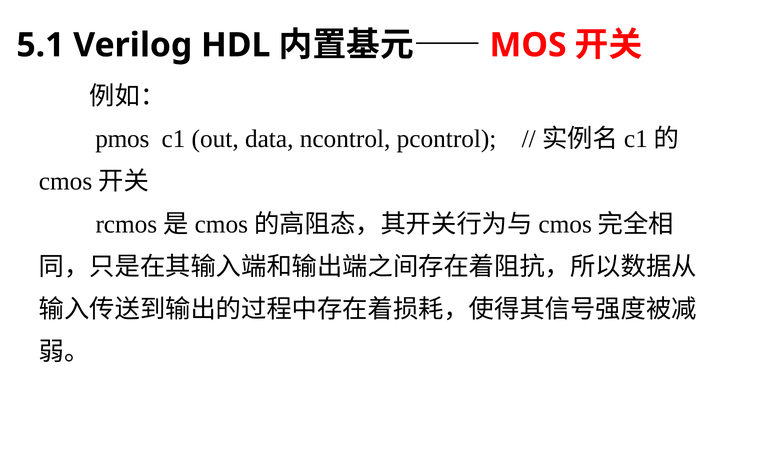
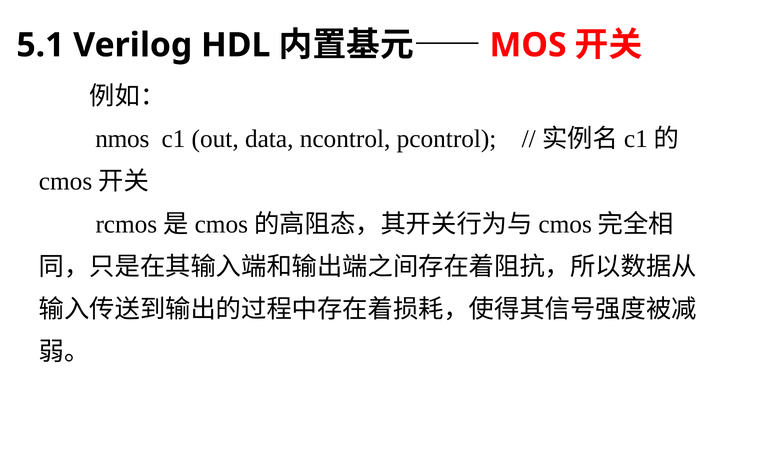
pmos: pmos -> nmos
